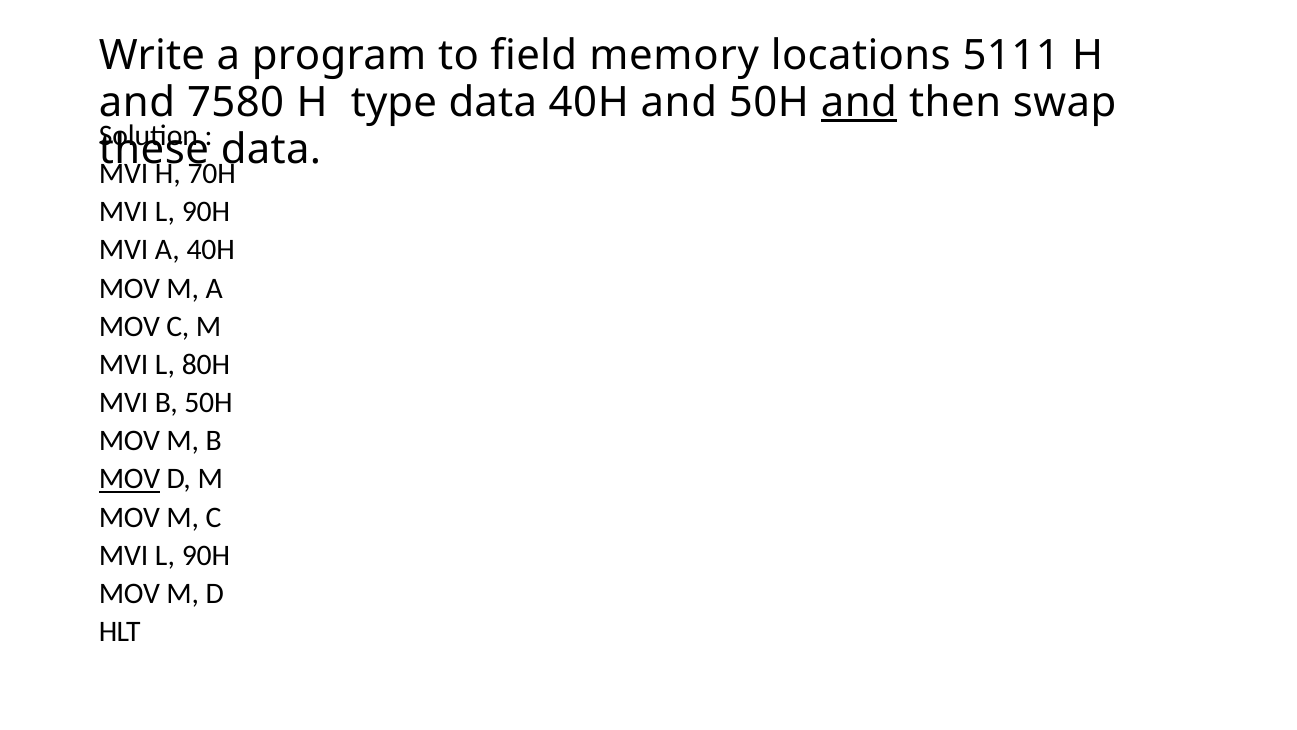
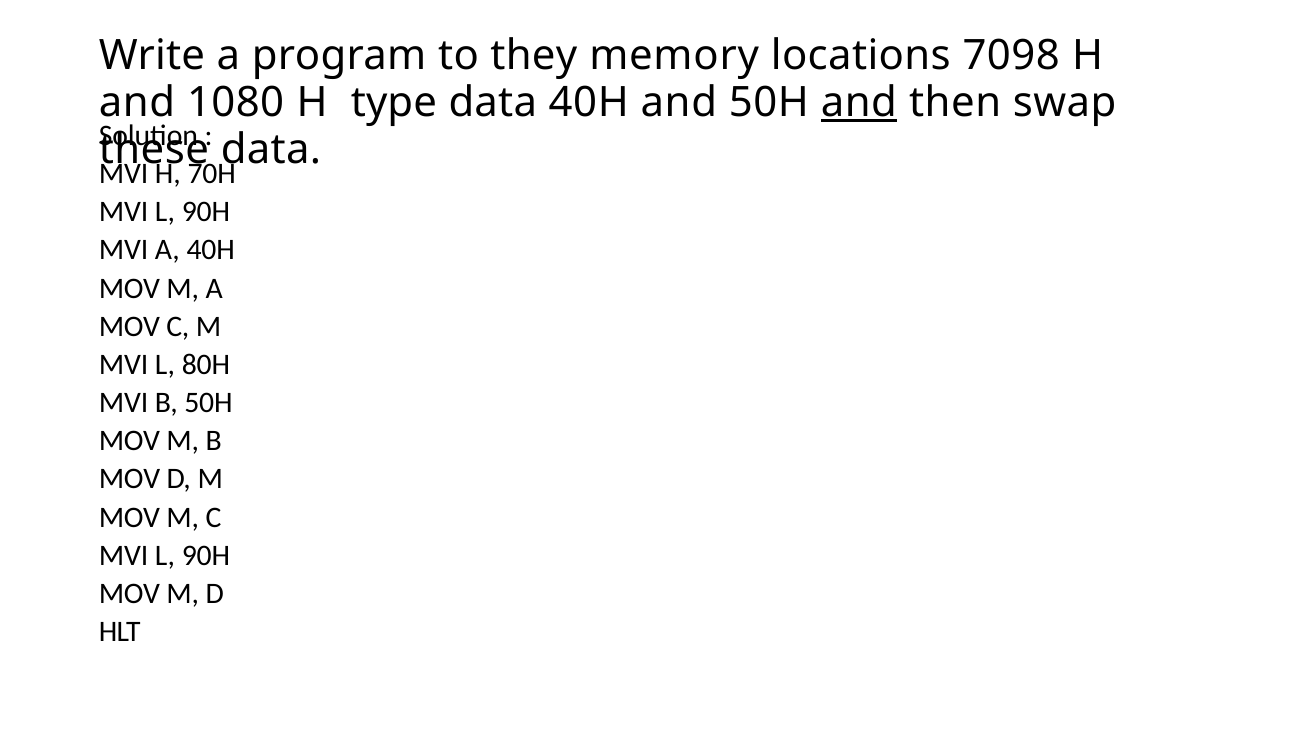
field: field -> they
5111: 5111 -> 7098
7580: 7580 -> 1080
MOV at (130, 479) underline: present -> none
